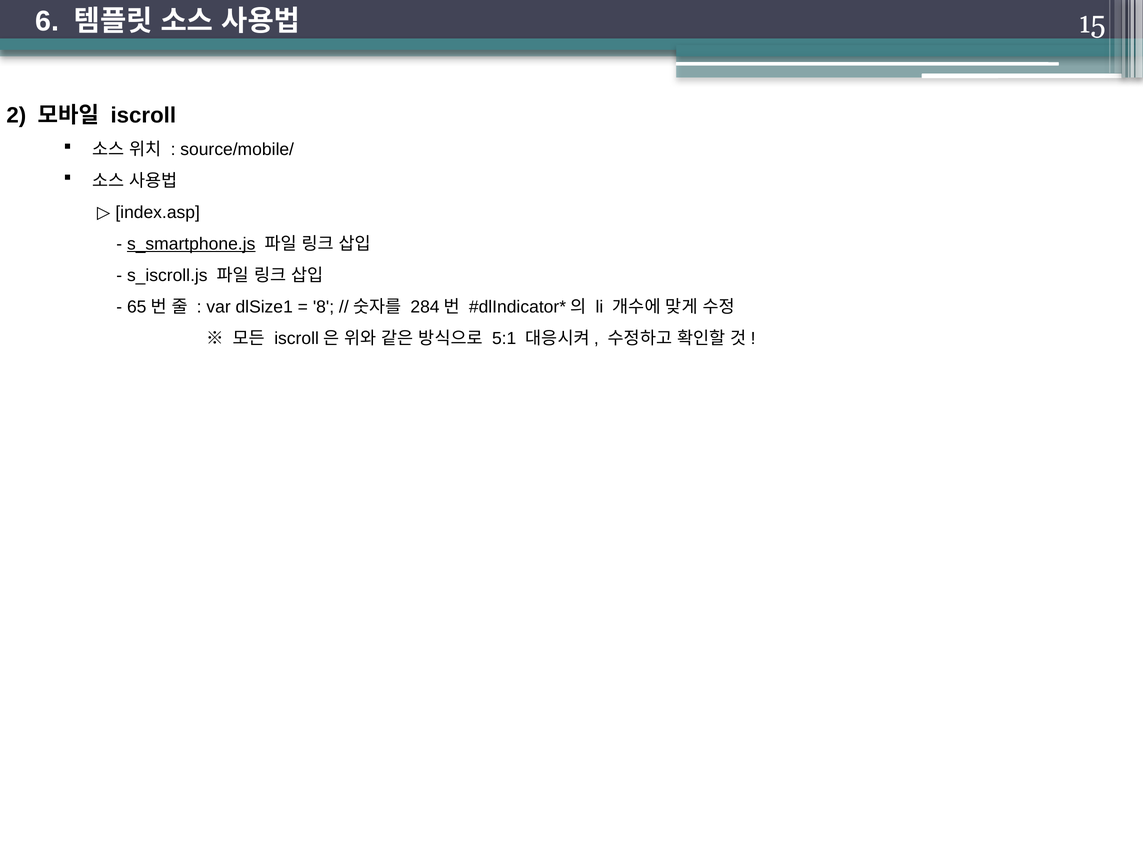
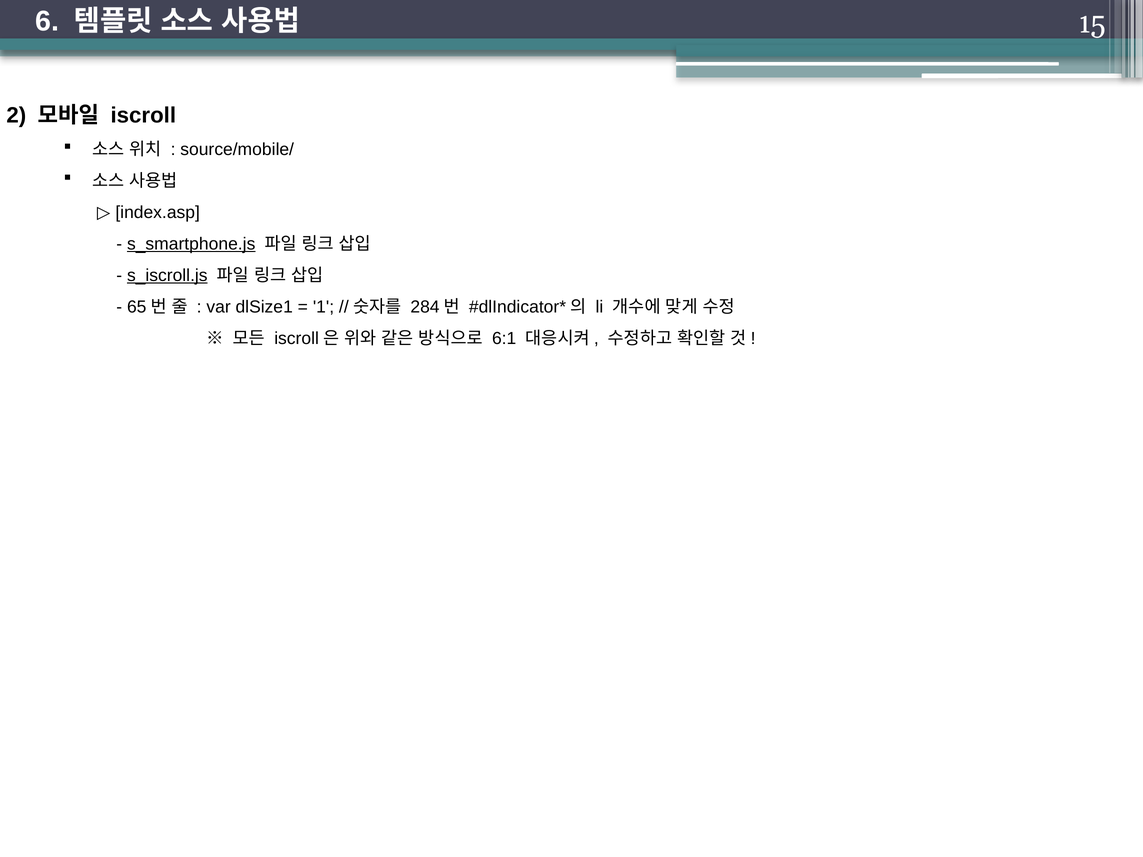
s_iscroll.js underline: none -> present
8: 8 -> 1
5:1: 5:1 -> 6:1
